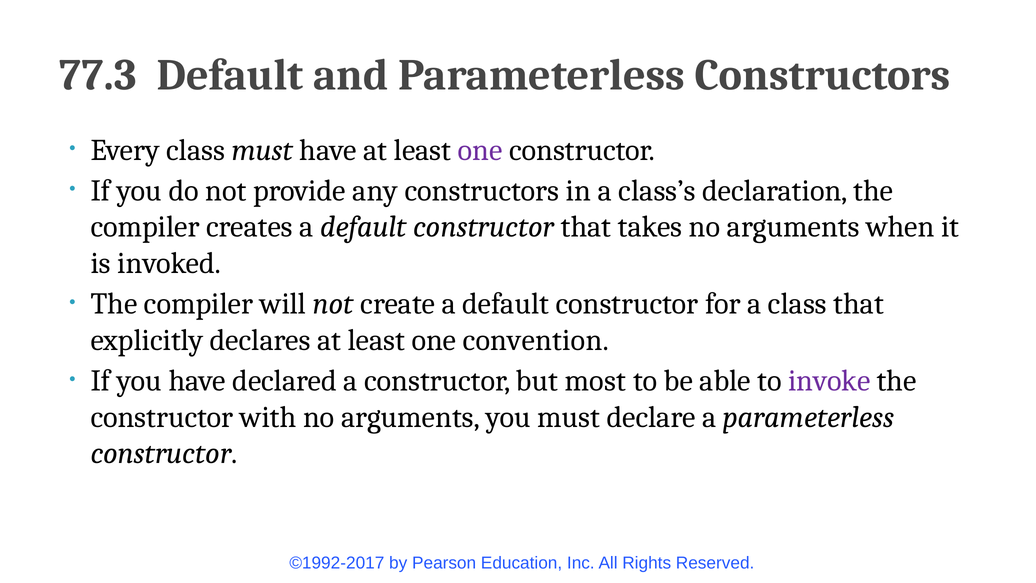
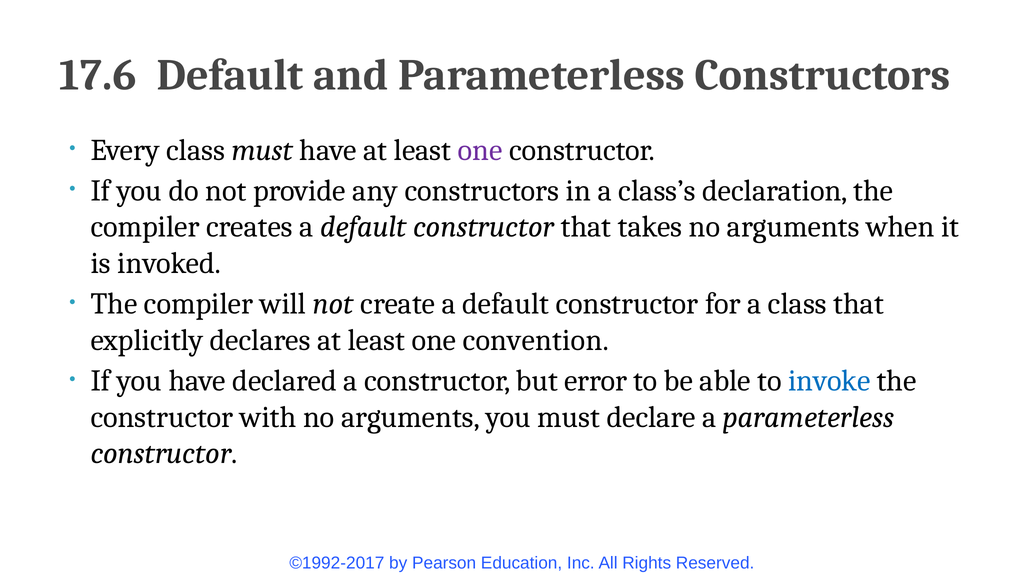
77.3: 77.3 -> 17.6
most: most -> error
invoke colour: purple -> blue
